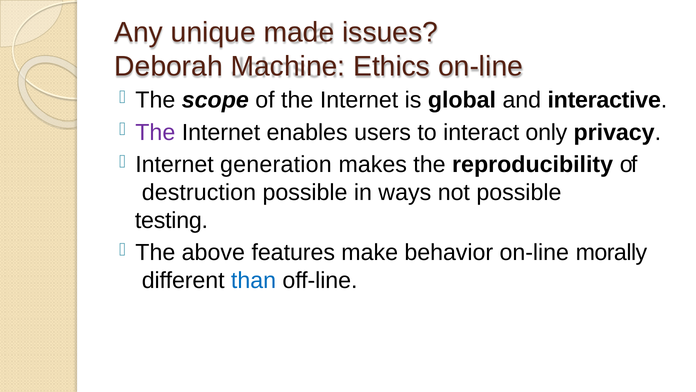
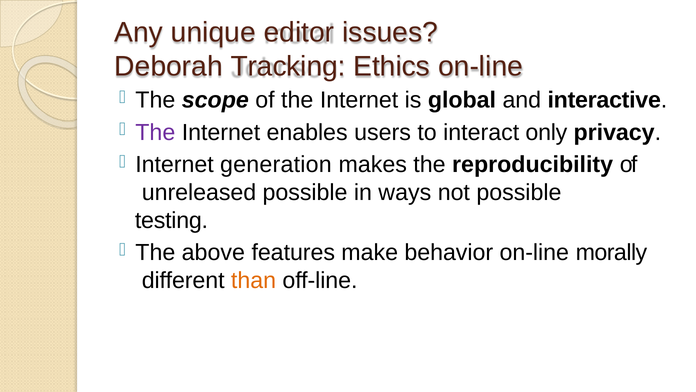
made: made -> editor
Machine: Machine -> Tracking
destruction: destruction -> unreleased
than colour: blue -> orange
